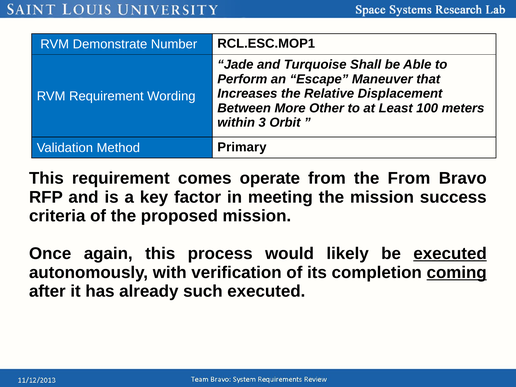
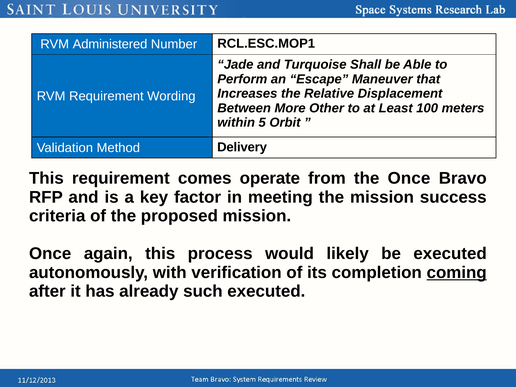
Demonstrate: Demonstrate -> Administered
3: 3 -> 5
Primary: Primary -> Delivery
the From: From -> Once
executed at (450, 254) underline: present -> none
